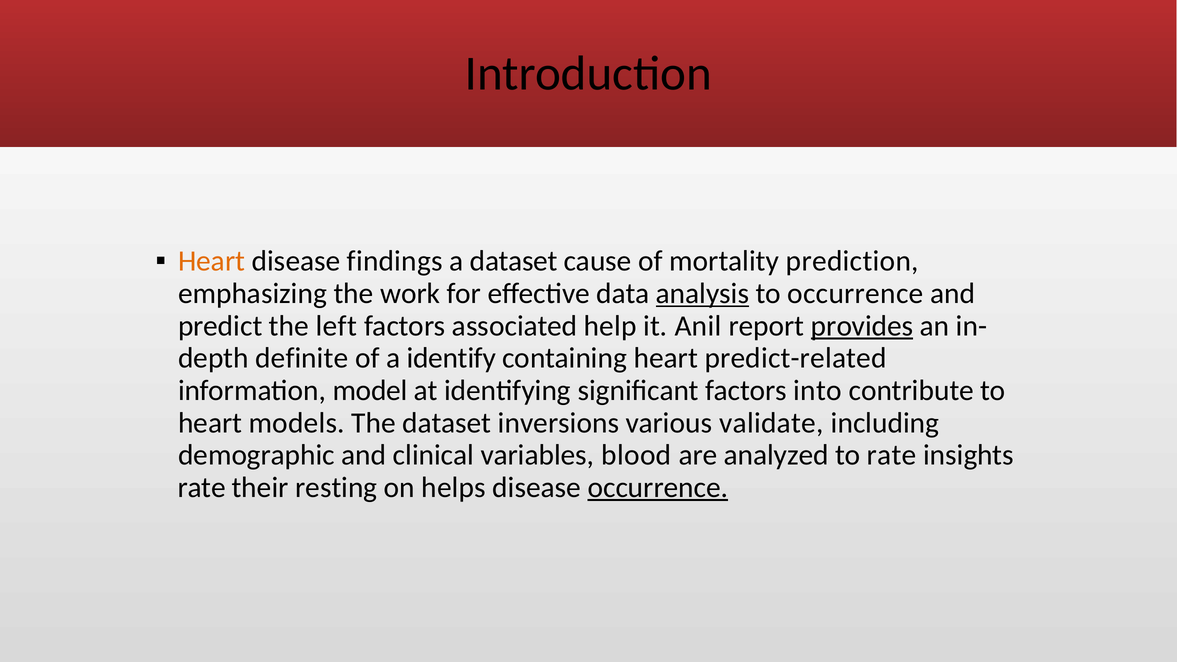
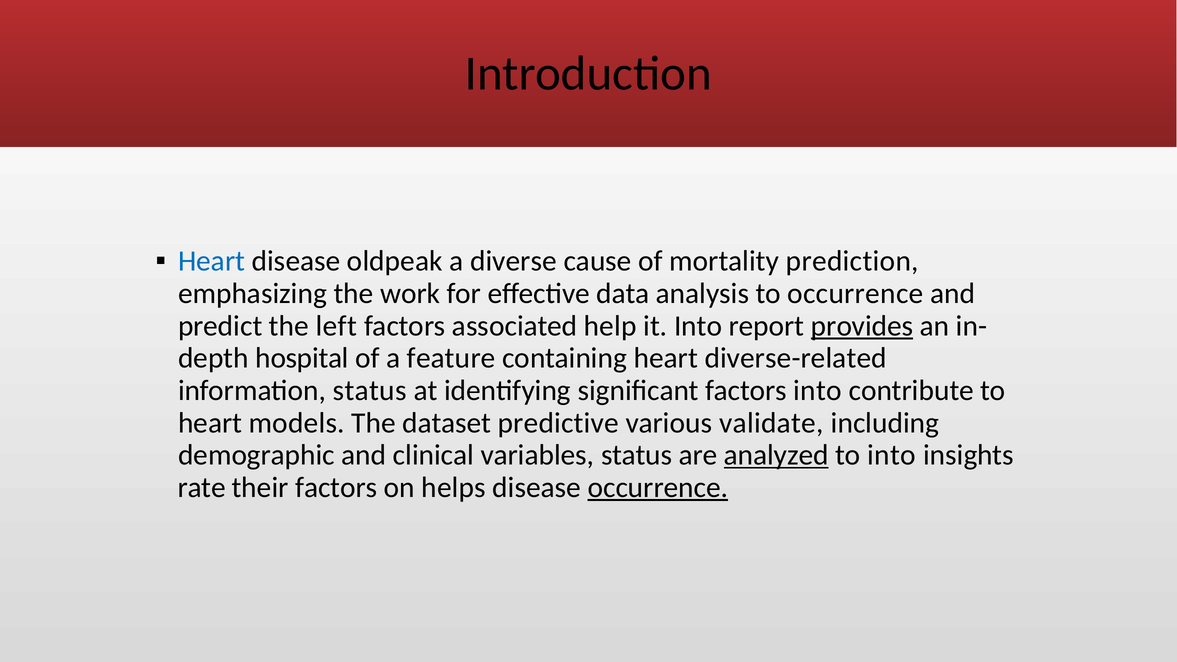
Heart at (212, 261) colour: orange -> blue
findings: findings -> oldpeak
a dataset: dataset -> diverse
analysis underline: present -> none
it Anil: Anil -> Into
definite: definite -> hospital
identify: identify -> feature
predict-related: predict-related -> diverse-related
information model: model -> status
inversions: inversions -> predictive
variables blood: blood -> status
analyzed underline: none -> present
to rate: rate -> into
their resting: resting -> factors
